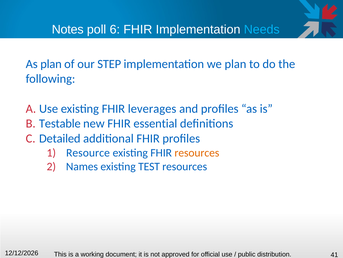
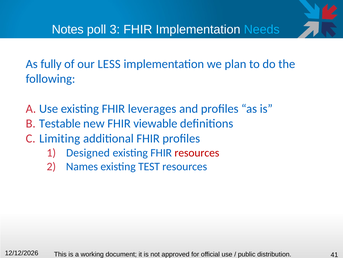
6: 6 -> 3
As plan: plan -> fully
STEP: STEP -> LESS
essential: essential -> viewable
Detailed: Detailed -> Limiting
Resource: Resource -> Designed
resources at (197, 152) colour: orange -> red
